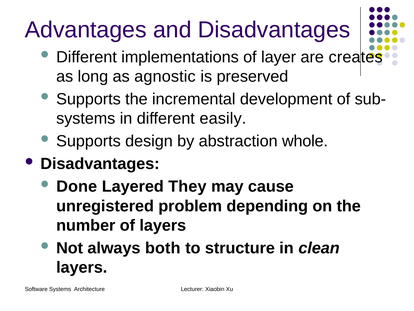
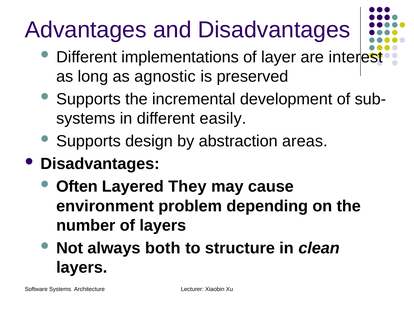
creates: creates -> interest
whole: whole -> areas
Done: Done -> Often
unregistered: unregistered -> environment
